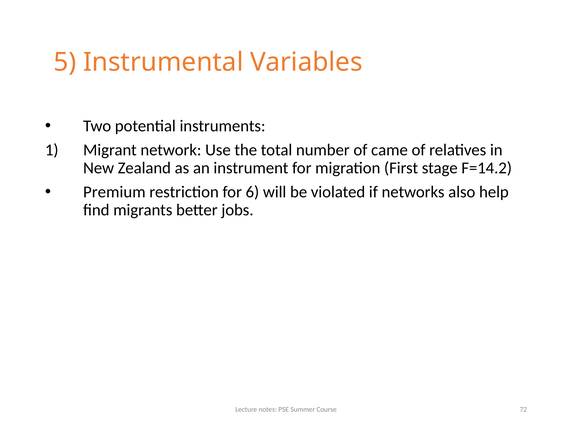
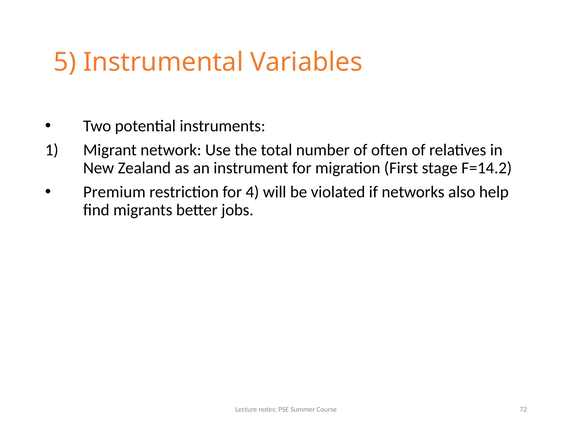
came: came -> often
6: 6 -> 4
